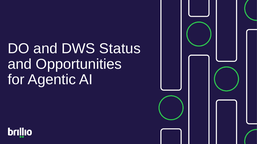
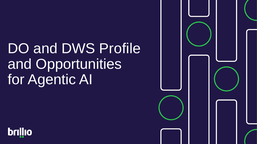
Status: Status -> Profile
